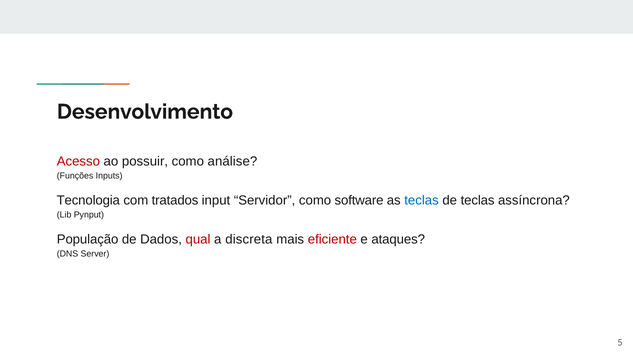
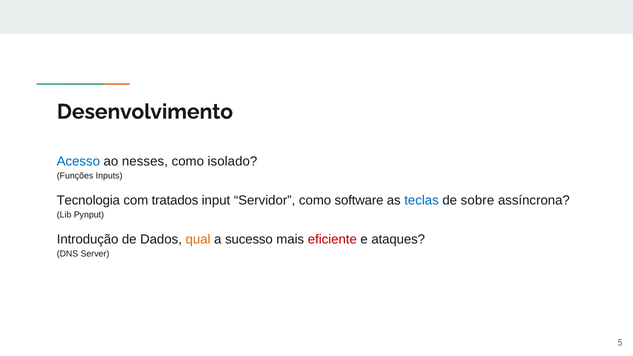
Acesso colour: red -> blue
possuir: possuir -> nesses
análise: análise -> isolado
de teclas: teclas -> sobre
População: População -> Introdução
qual colour: red -> orange
discreta: discreta -> sucesso
